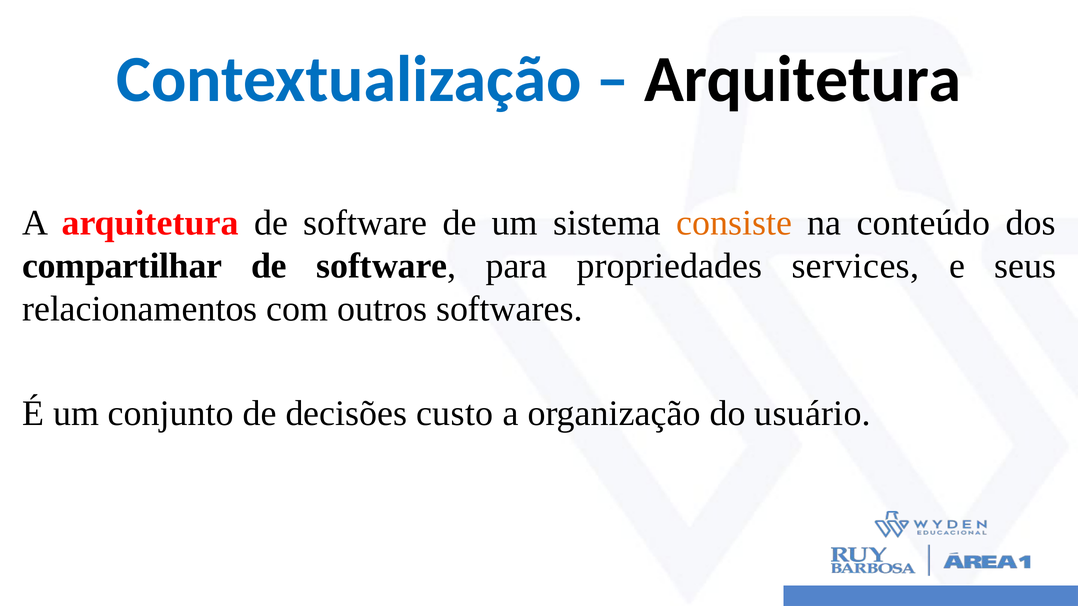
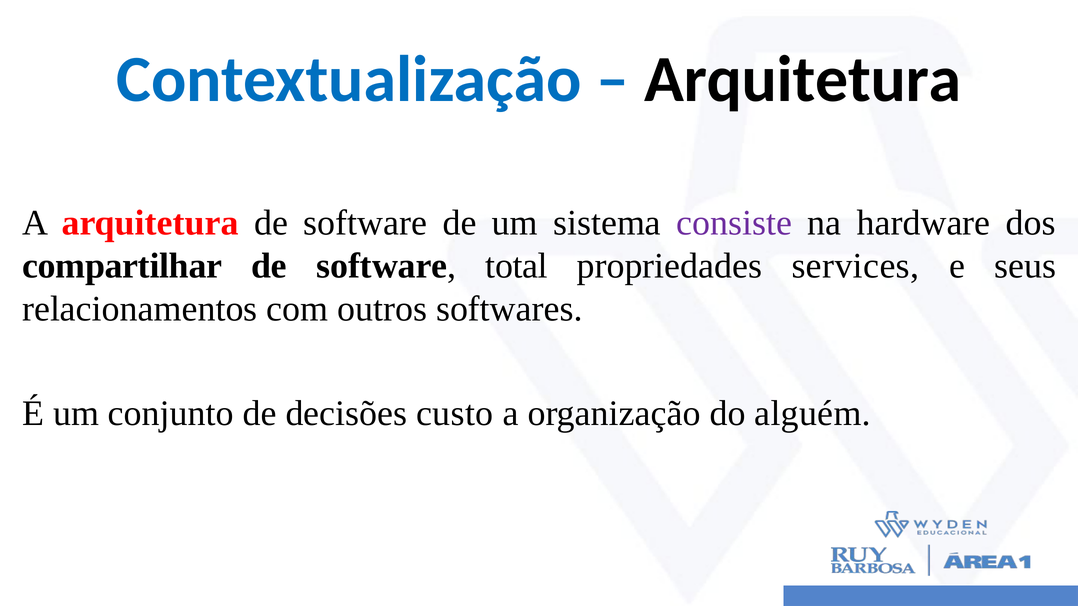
consiste colour: orange -> purple
conteúdo: conteúdo -> hardware
para: para -> total
usuário: usuário -> alguém
